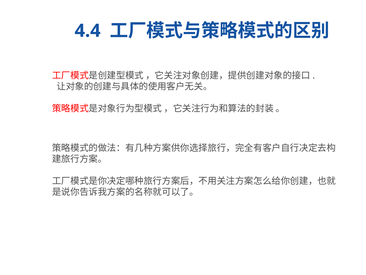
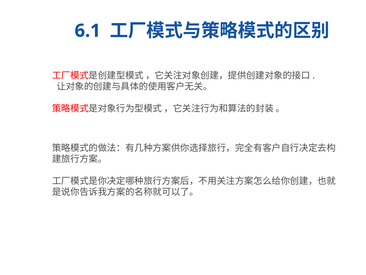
4.4: 4.4 -> 6.1
